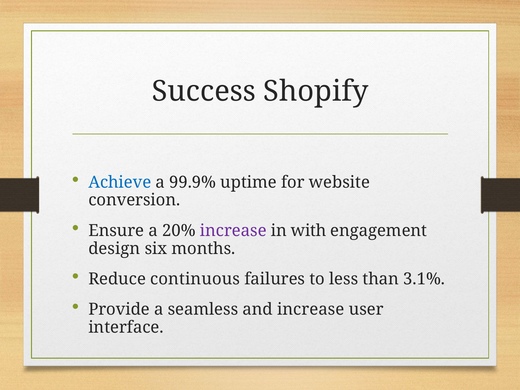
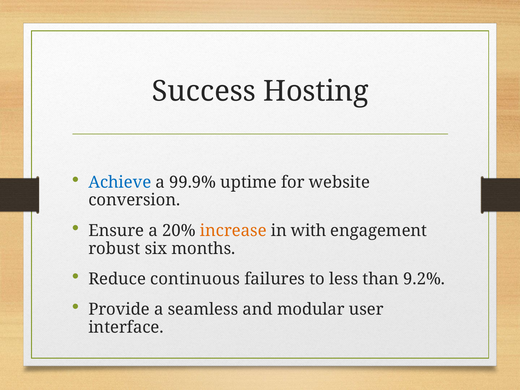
Shopify: Shopify -> Hosting
increase at (233, 231) colour: purple -> orange
design: design -> robust
3.1%: 3.1% -> 9.2%
and increase: increase -> modular
